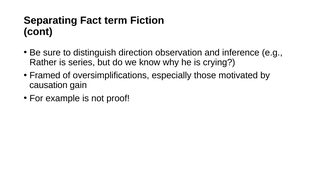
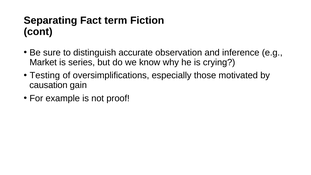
direction: direction -> accurate
Rather: Rather -> Market
Framed: Framed -> Testing
